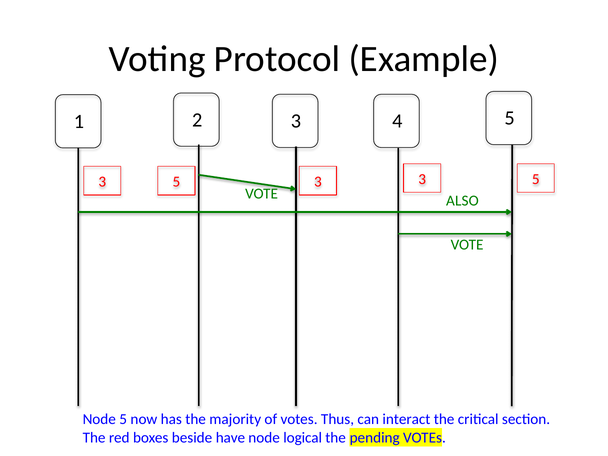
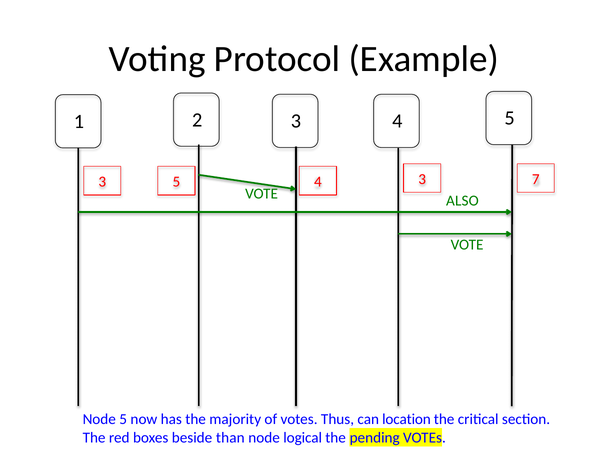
5 3: 3 -> 4
5 at (536, 179): 5 -> 7
interact: interact -> location
have: have -> than
